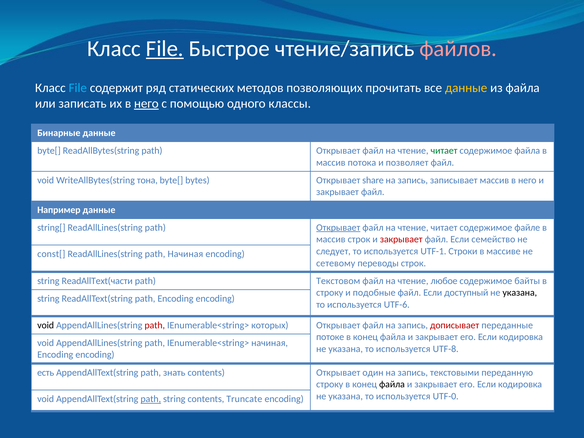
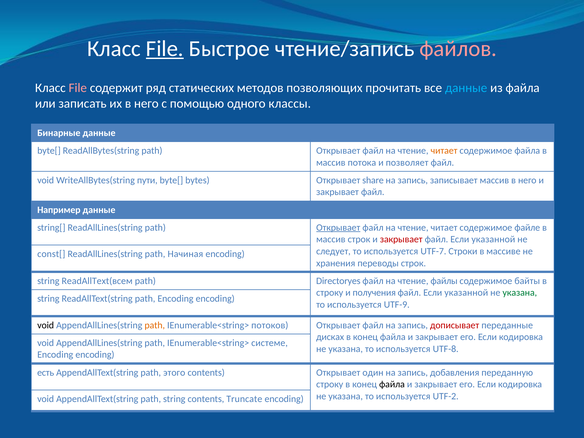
File at (78, 88) colour: light blue -> pink
данные at (466, 88) colour: yellow -> light blue
него at (146, 104) underline: present -> none
читает at (444, 151) colour: green -> orange
тона: тона -> пути
семейство at (493, 239): семейство -> указанной
UTF-1: UTF-1 -> UTF-7
сетевому: сетевому -> хранения
ReadAllText(части: ReadAllText(части -> ReadAllText(всем
Текстовом: Текстовом -> Directoryes
любое: любое -> файлы
подобные: подобные -> получения
доступный at (466, 293): доступный -> указанной
указана at (520, 293) colour: black -> green
UTF-6: UTF-6 -> UTF-9
path at (155, 325) colour: red -> orange
которых: которых -> потоков
потоке: потоке -> дисках
IEnumerable<string> начиная: начиная -> системе
знать: знать -> этого
текстовыми: текстовыми -> добавления
UTF-0: UTF-0 -> UTF-2
path at (151, 399) underline: present -> none
